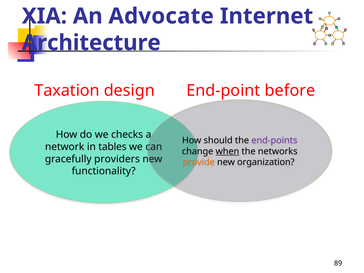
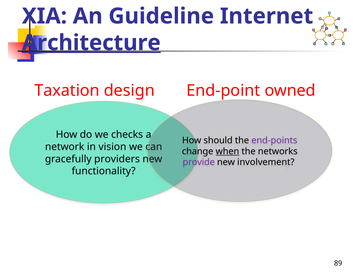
Advocate: Advocate -> Guideline
Architecture underline: none -> present
before: before -> owned
tables: tables -> vision
provide colour: orange -> purple
organization: organization -> involvement
